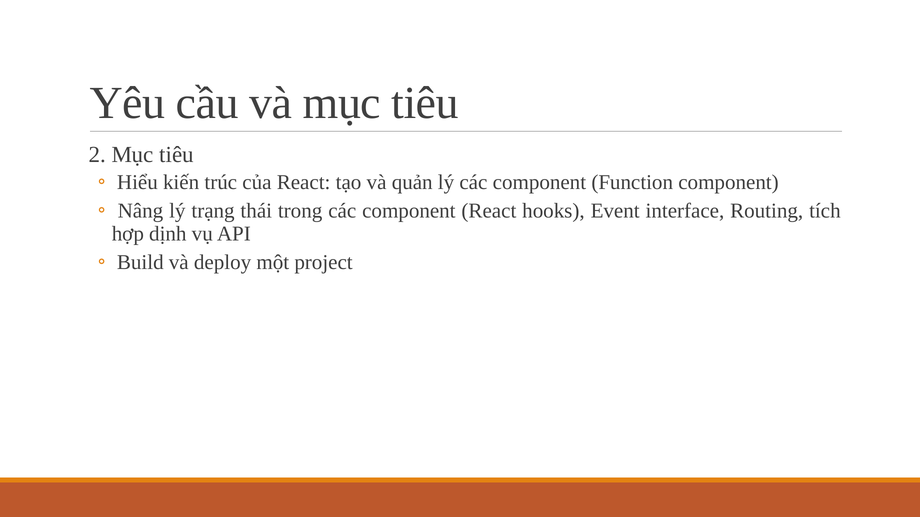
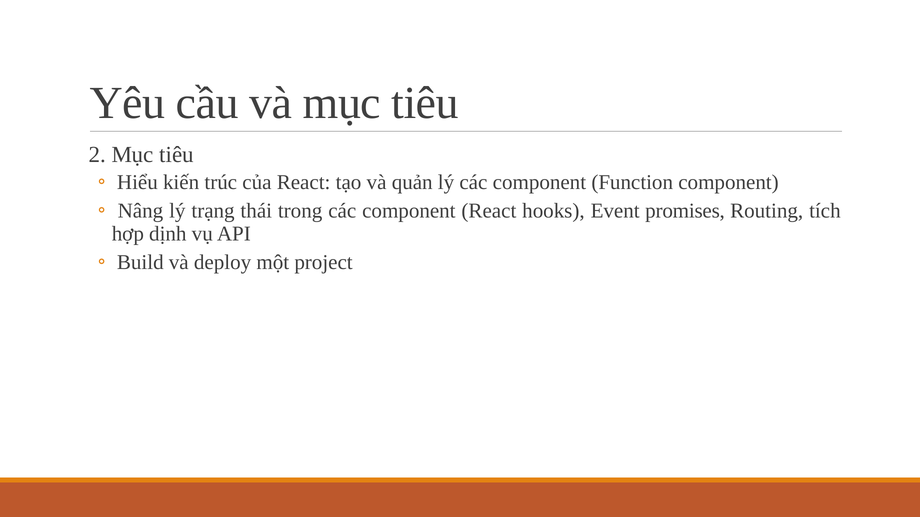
interface: interface -> promises
